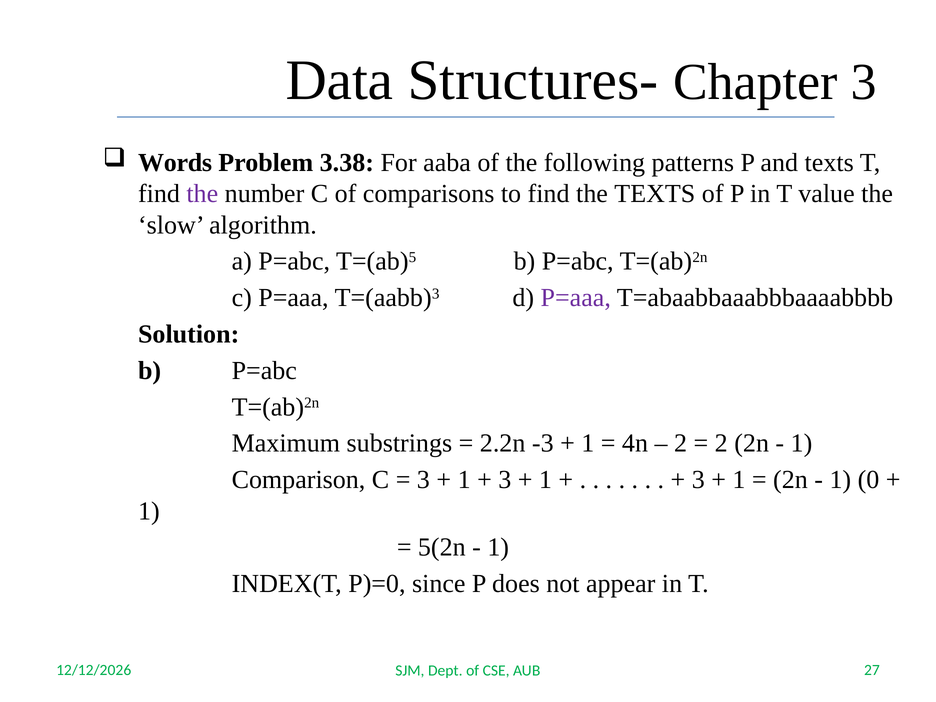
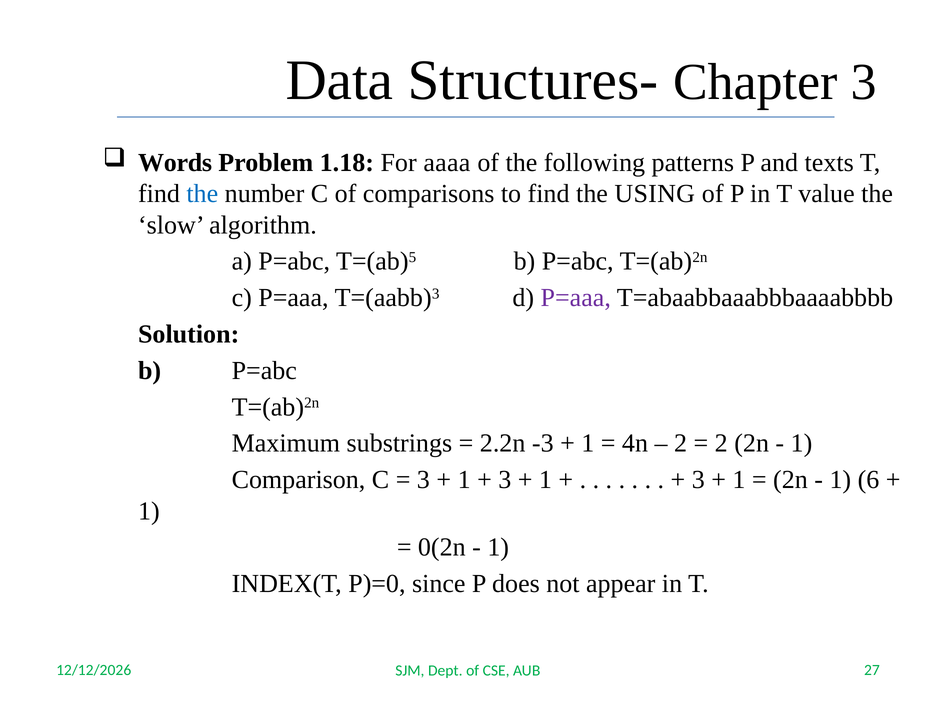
3.38: 3.38 -> 1.18
aaba: aaba -> aaaa
the at (202, 194) colour: purple -> blue
the TEXTS: TEXTS -> USING
0: 0 -> 6
5(2n: 5(2n -> 0(2n
